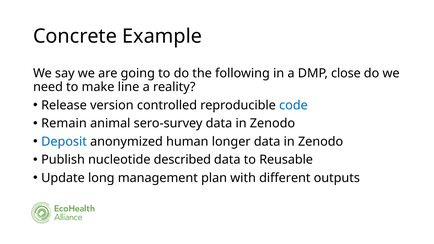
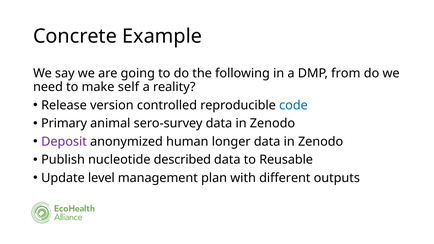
close: close -> from
line: line -> self
Remain: Remain -> Primary
Deposit colour: blue -> purple
long: long -> level
